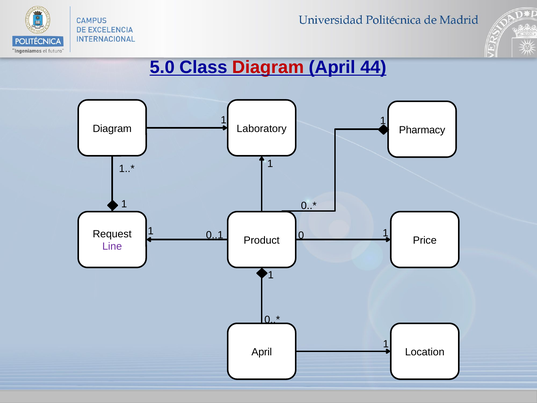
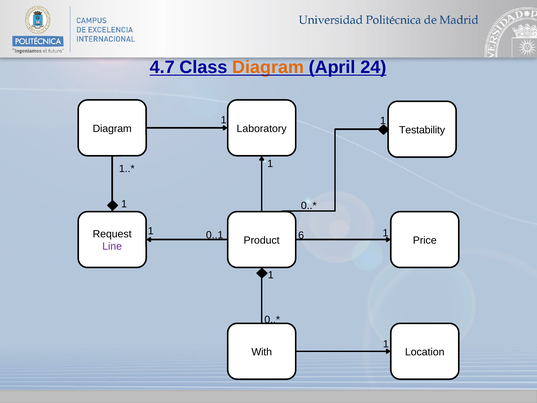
5.0: 5.0 -> 4.7
Diagram at (268, 67) colour: red -> orange
44: 44 -> 24
Pharmacy: Pharmacy -> Testability
0: 0 -> 6
April at (262, 352): April -> With
